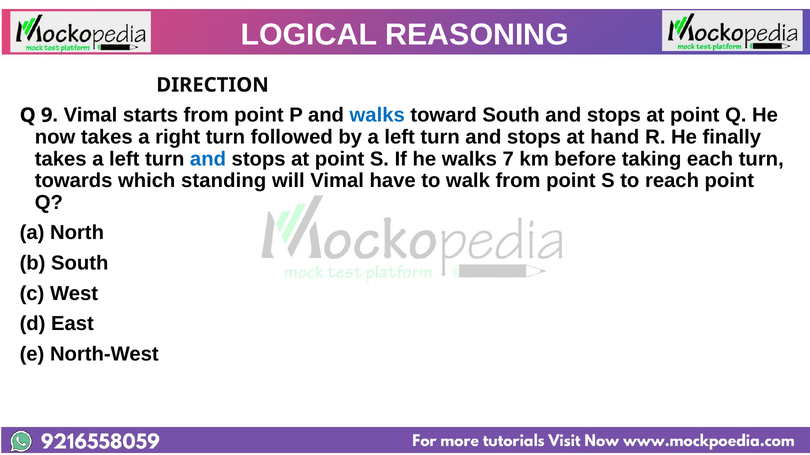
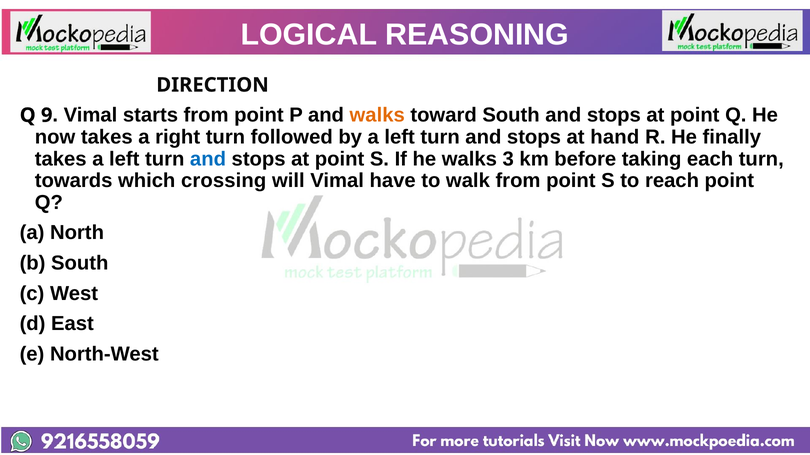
walks at (377, 115) colour: blue -> orange
7: 7 -> 3
standing: standing -> crossing
